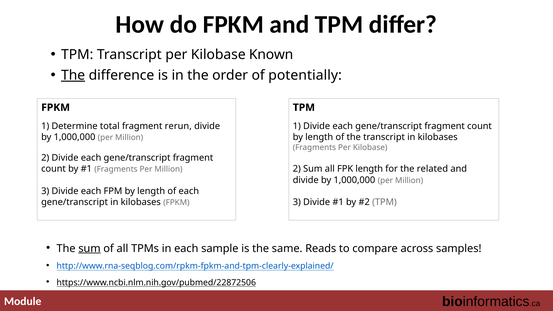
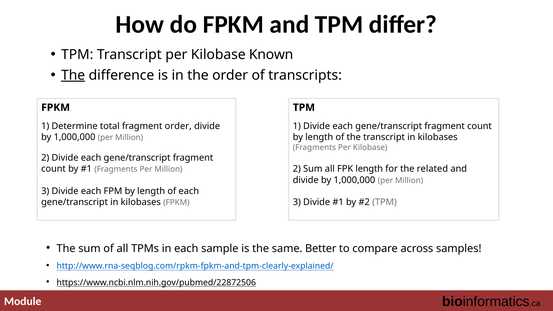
potentially: potentially -> transcripts
fragment rerun: rerun -> order
sum at (89, 248) underline: present -> none
Reads: Reads -> Better
